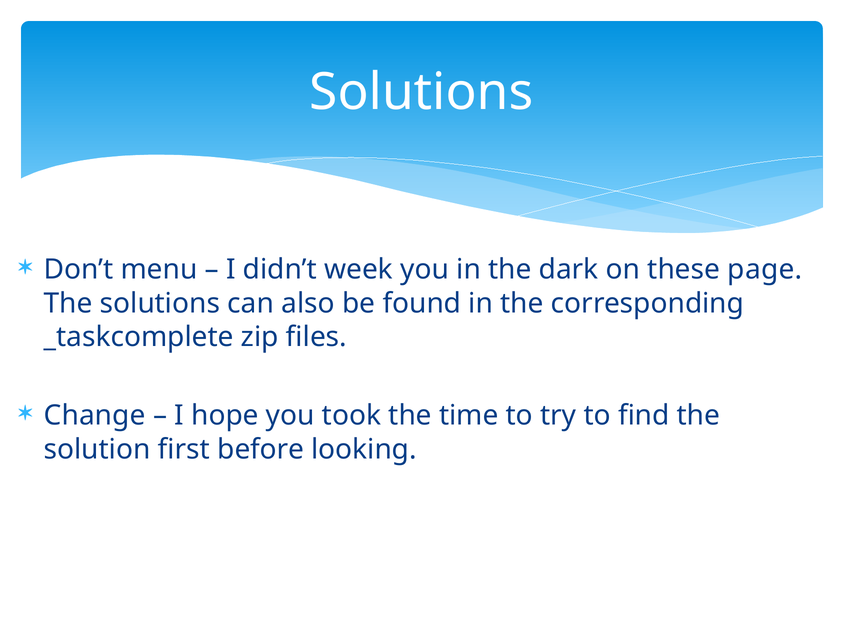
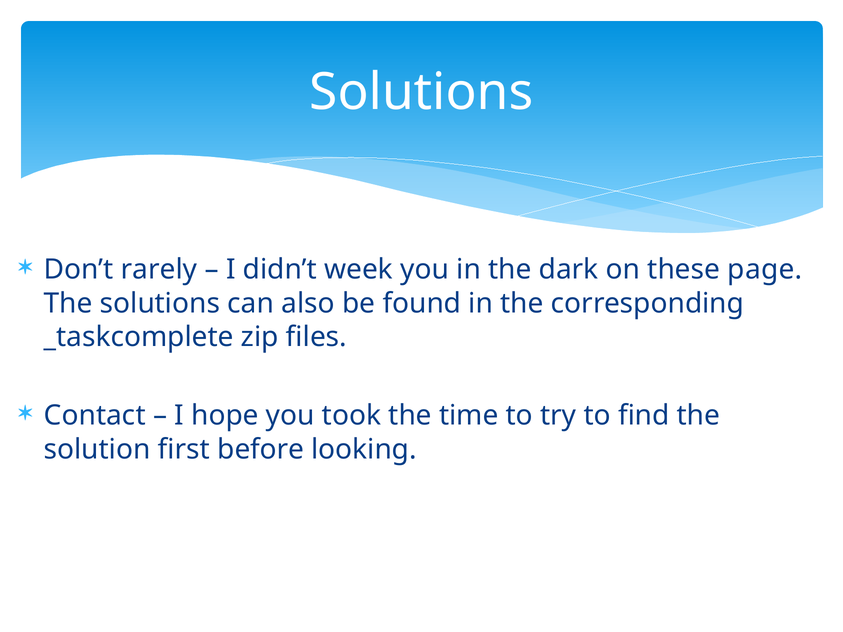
menu: menu -> rarely
Change: Change -> Contact
